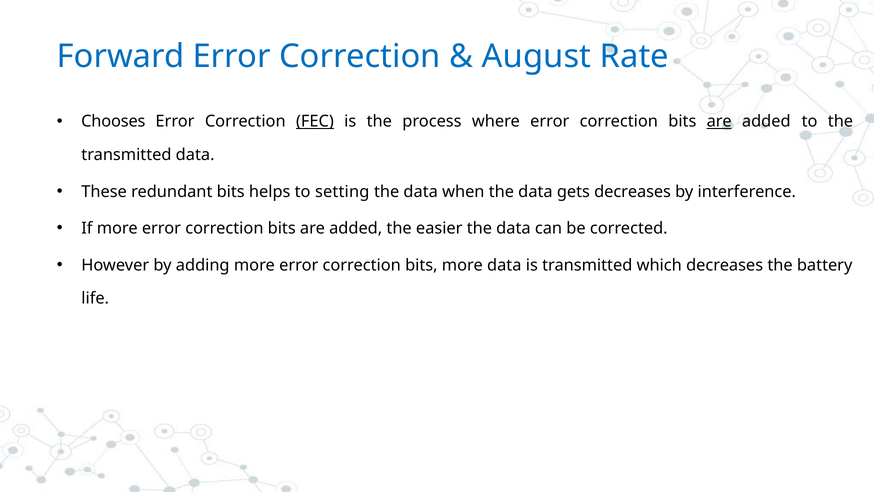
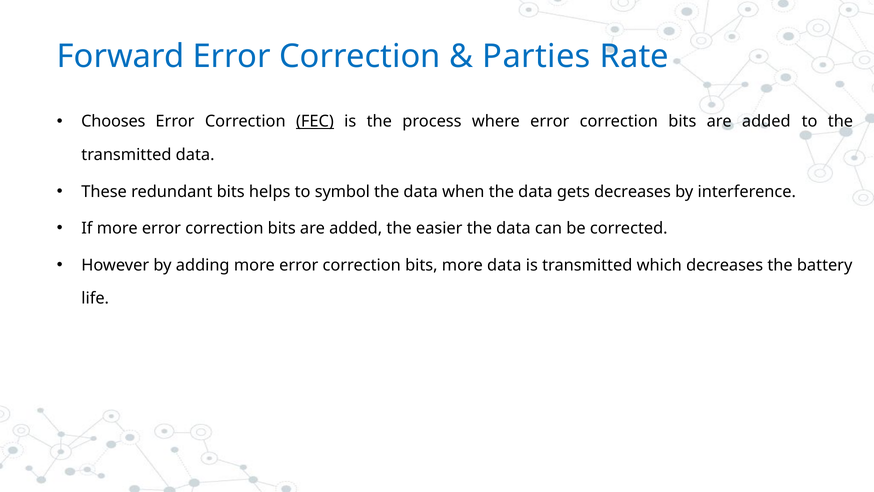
August: August -> Parties
are at (719, 121) underline: present -> none
setting: setting -> symbol
